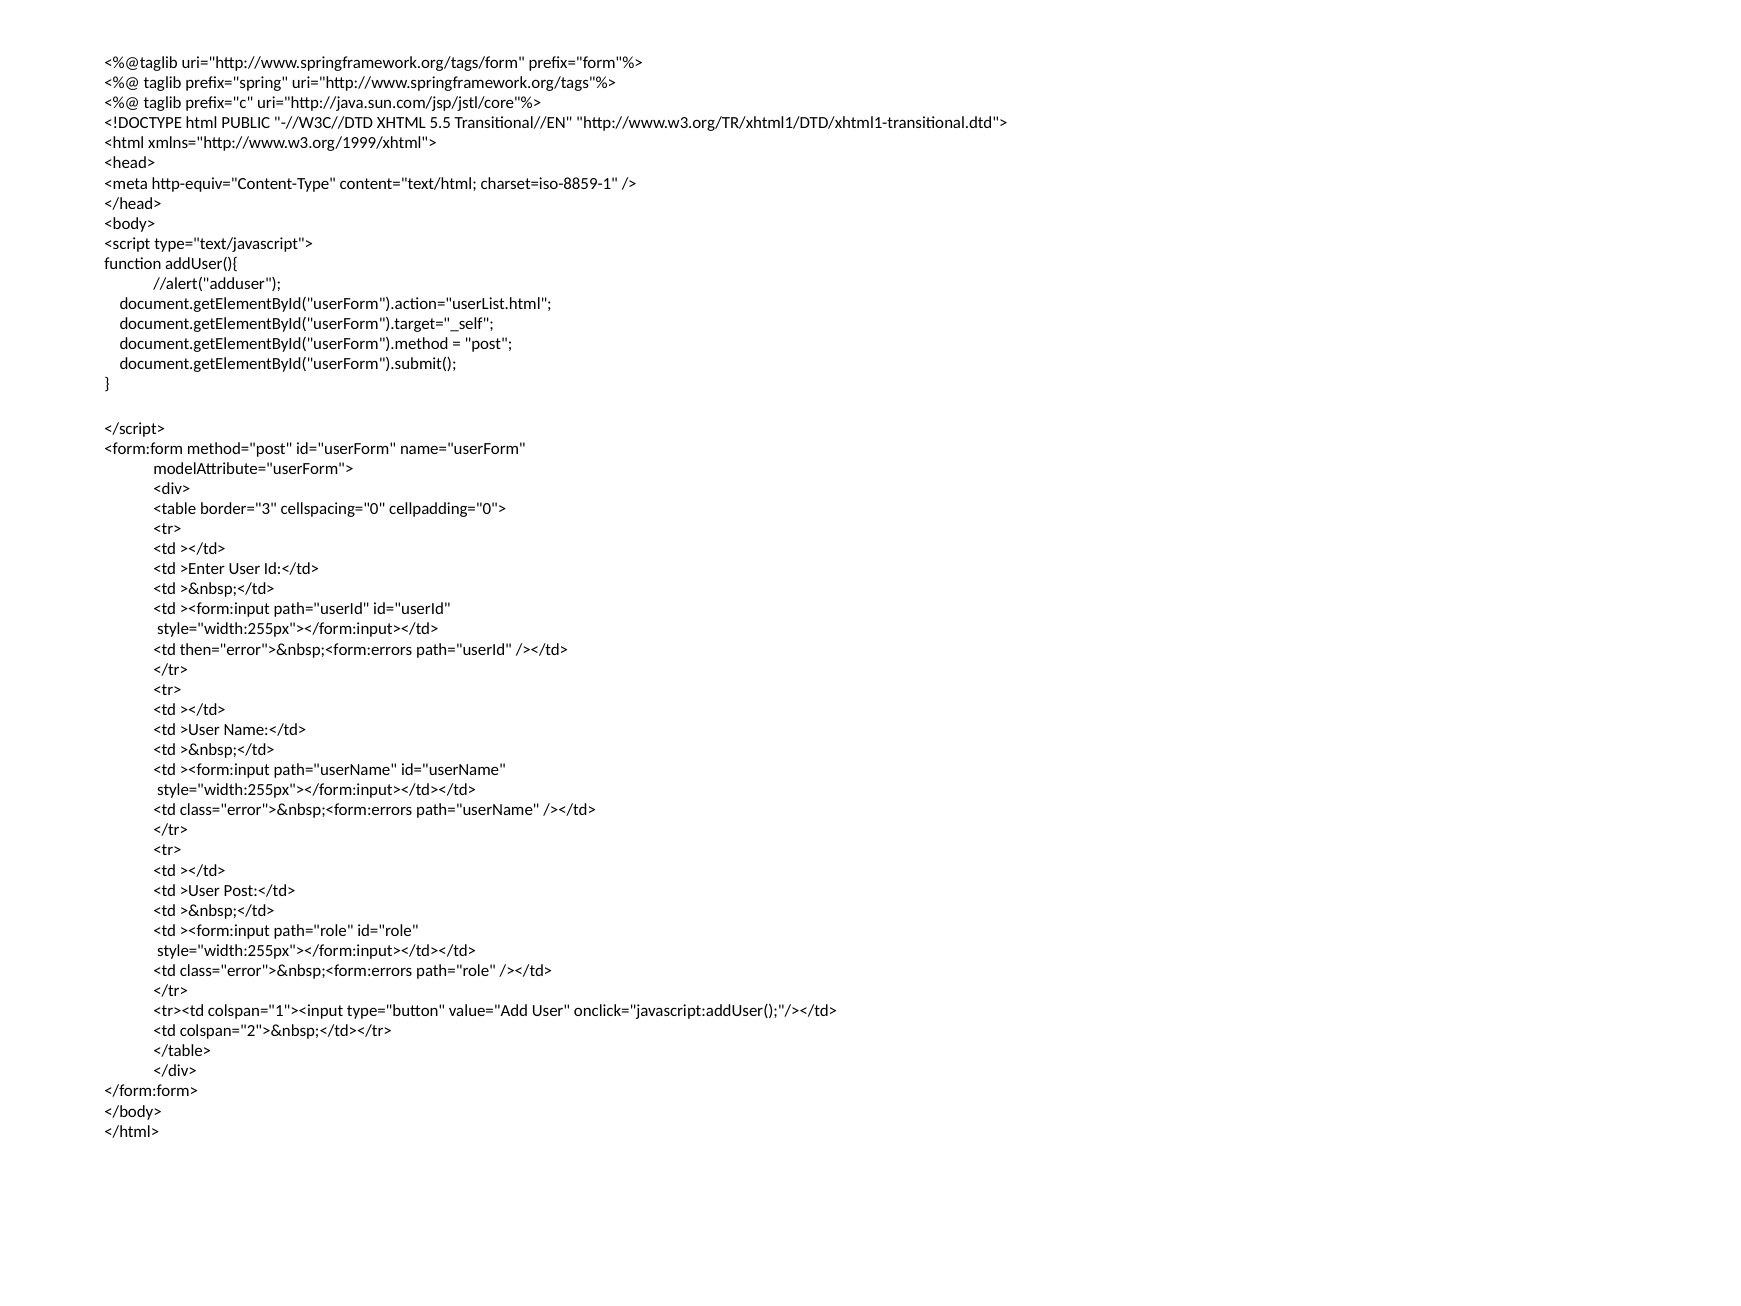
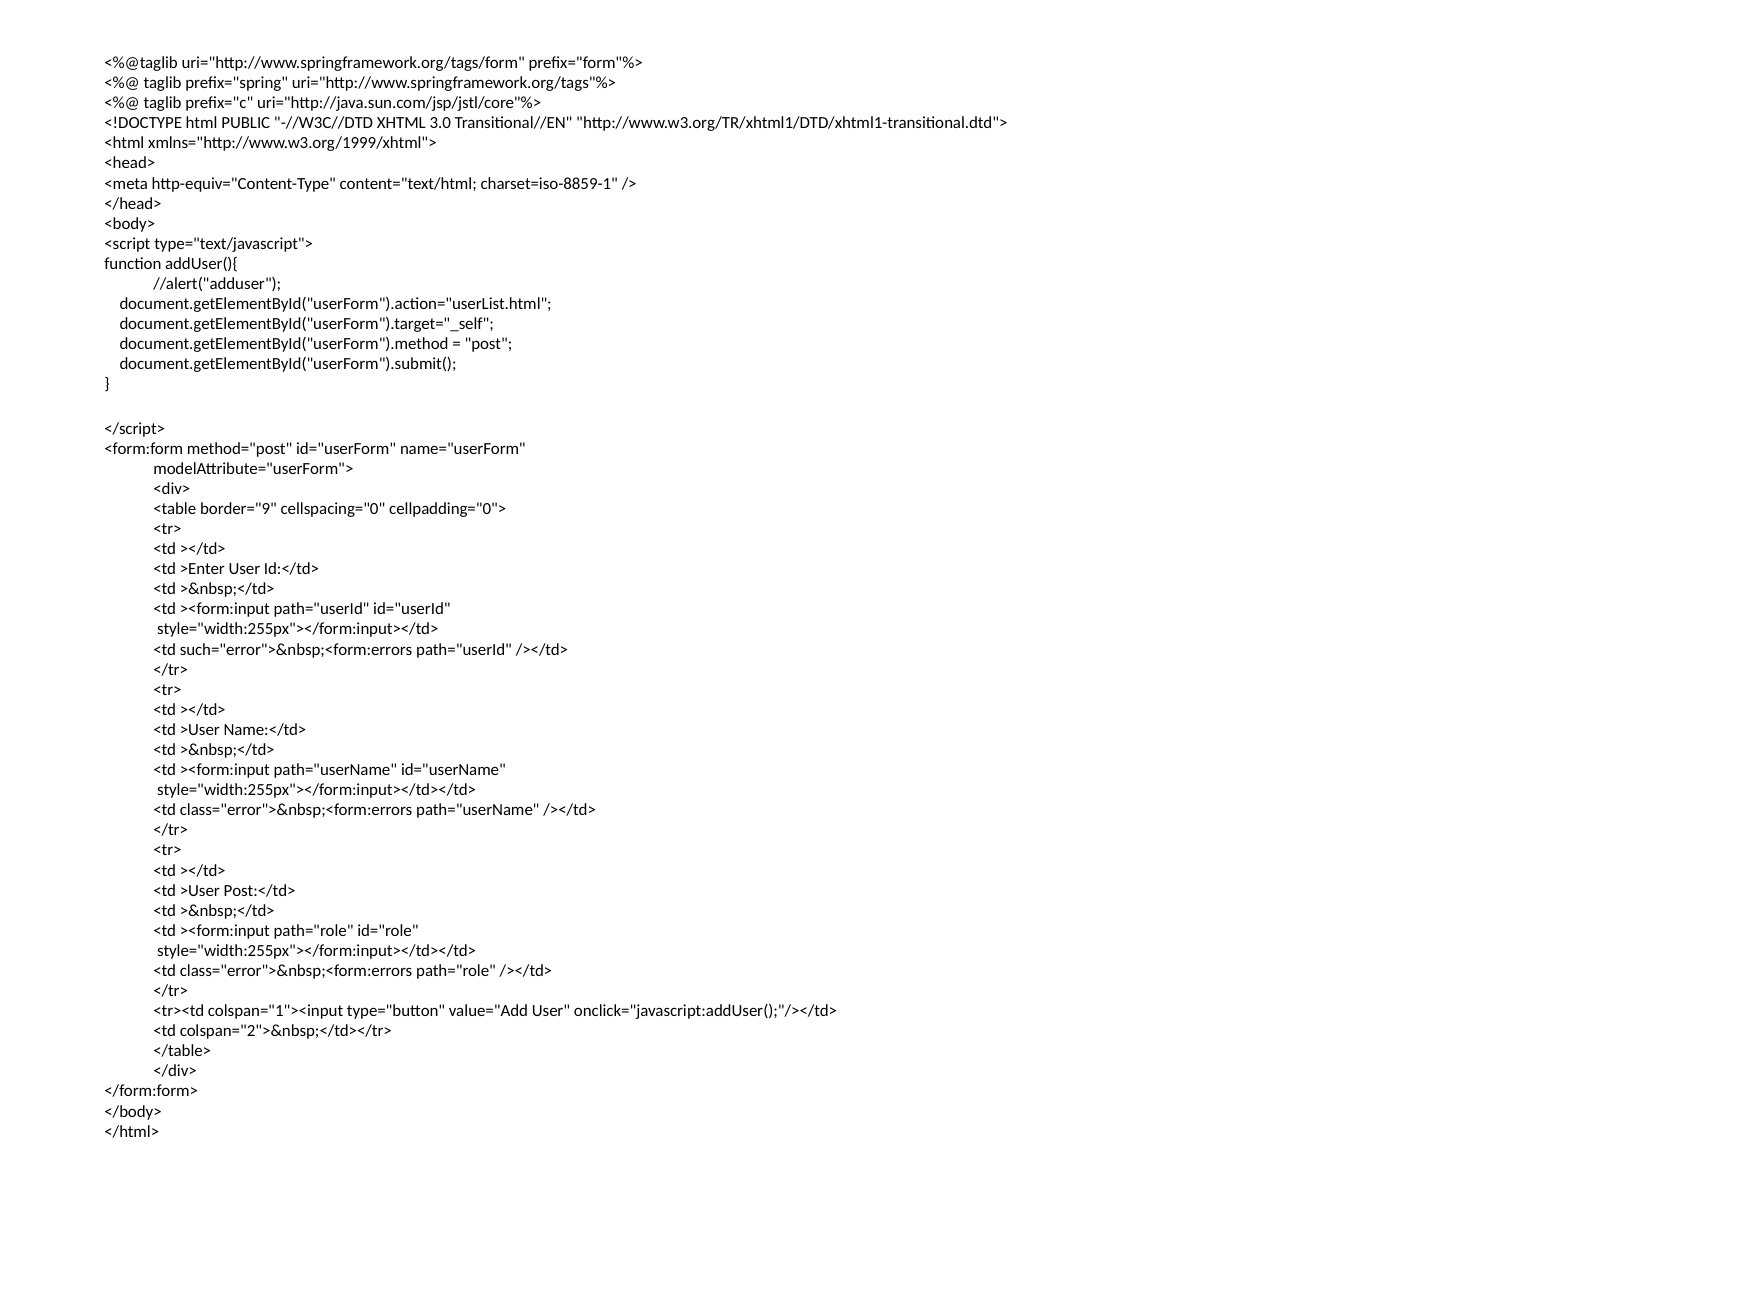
5.5: 5.5 -> 3.0
border="3: border="3 -> border="9
then="error">&nbsp;<form:errors: then="error">&nbsp;<form:errors -> such="error">&nbsp;<form:errors
